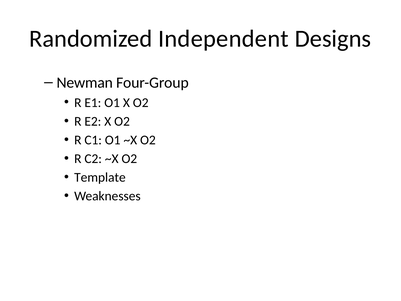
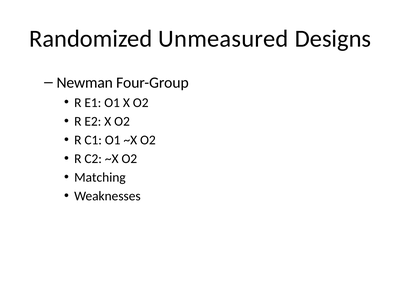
Independent: Independent -> Unmeasured
Template: Template -> Matching
